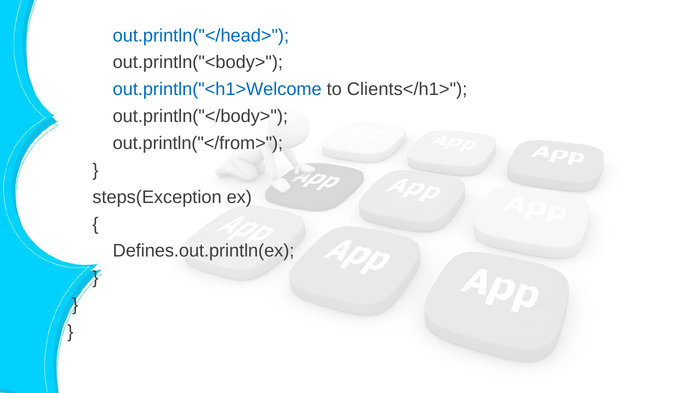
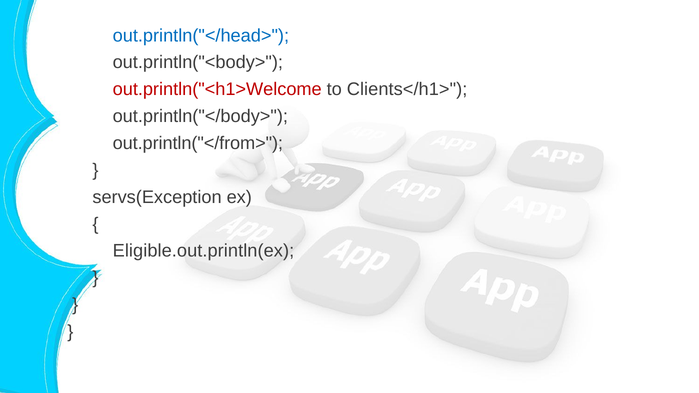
out.println("<h1>Welcome colour: blue -> red
steps(Exception: steps(Exception -> servs(Exception
Defines.out.println(ex: Defines.out.println(ex -> Eligible.out.println(ex
